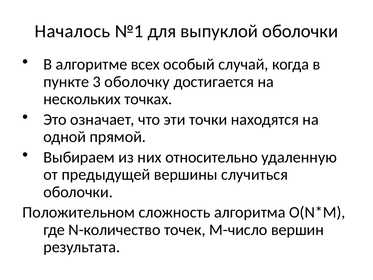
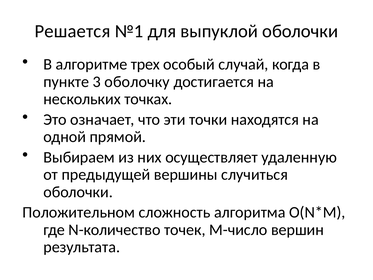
Началось: Началось -> Решается
всех: всех -> трех
относительно: относительно -> осуществляет
